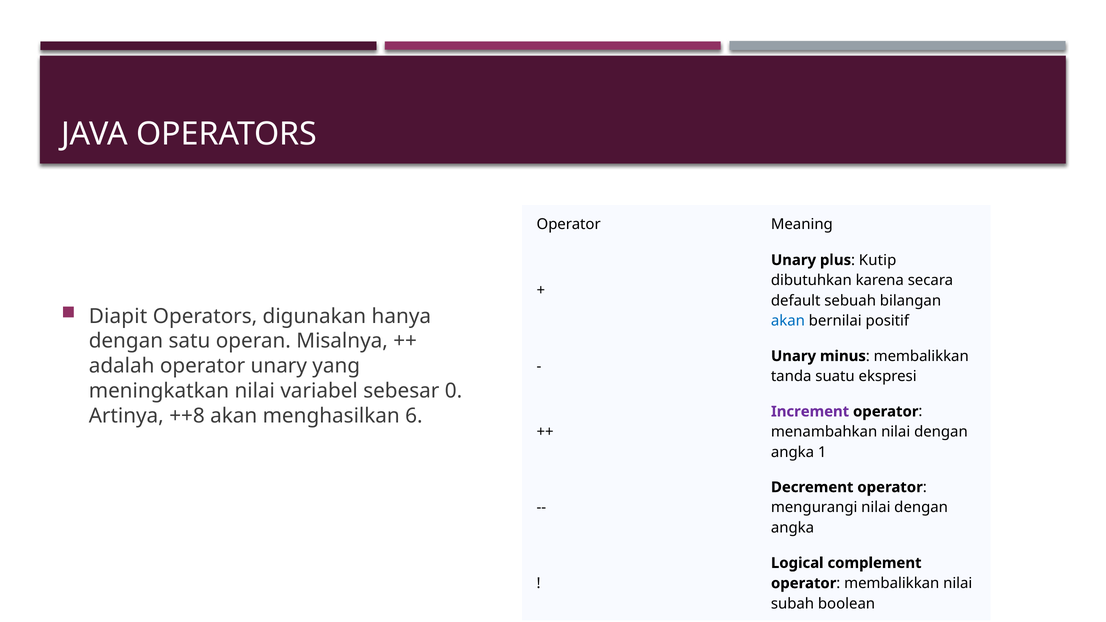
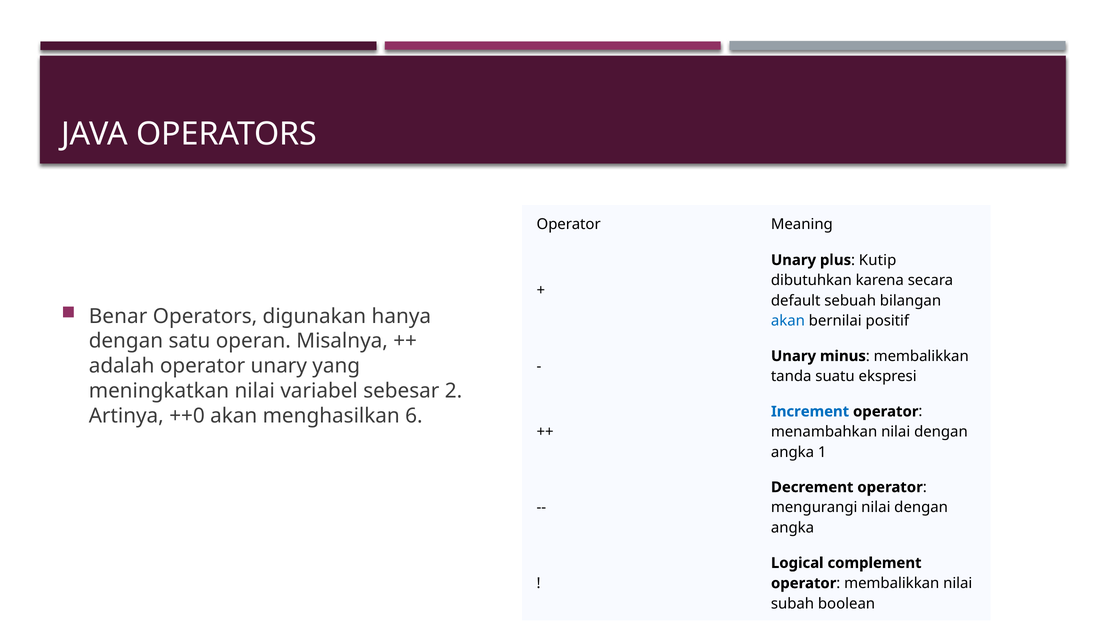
Diapit: Diapit -> Benar
0: 0 -> 2
Increment colour: purple -> blue
++8: ++8 -> ++0
